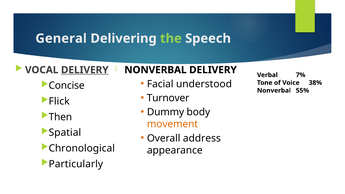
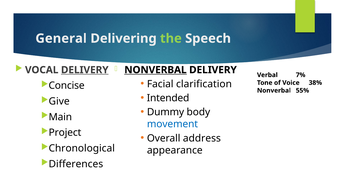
NONVERBAL at (155, 70) underline: none -> present
understood: understood -> clarification
Turnover: Turnover -> Intended
Flick: Flick -> Give
Then: Then -> Main
movement colour: orange -> blue
Spatial: Spatial -> Project
Particularly: Particularly -> Differences
